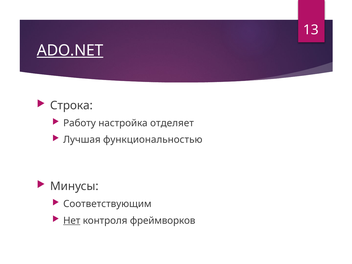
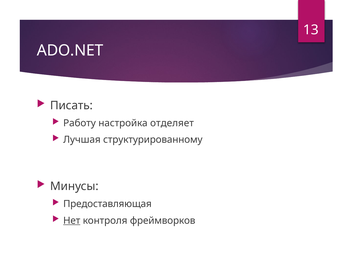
ADO.NET underline: present -> none
Строка: Строка -> Писать
функциональностью: функциональностью -> структурированному
Соответствующим: Соответствующим -> Предоставляющая
